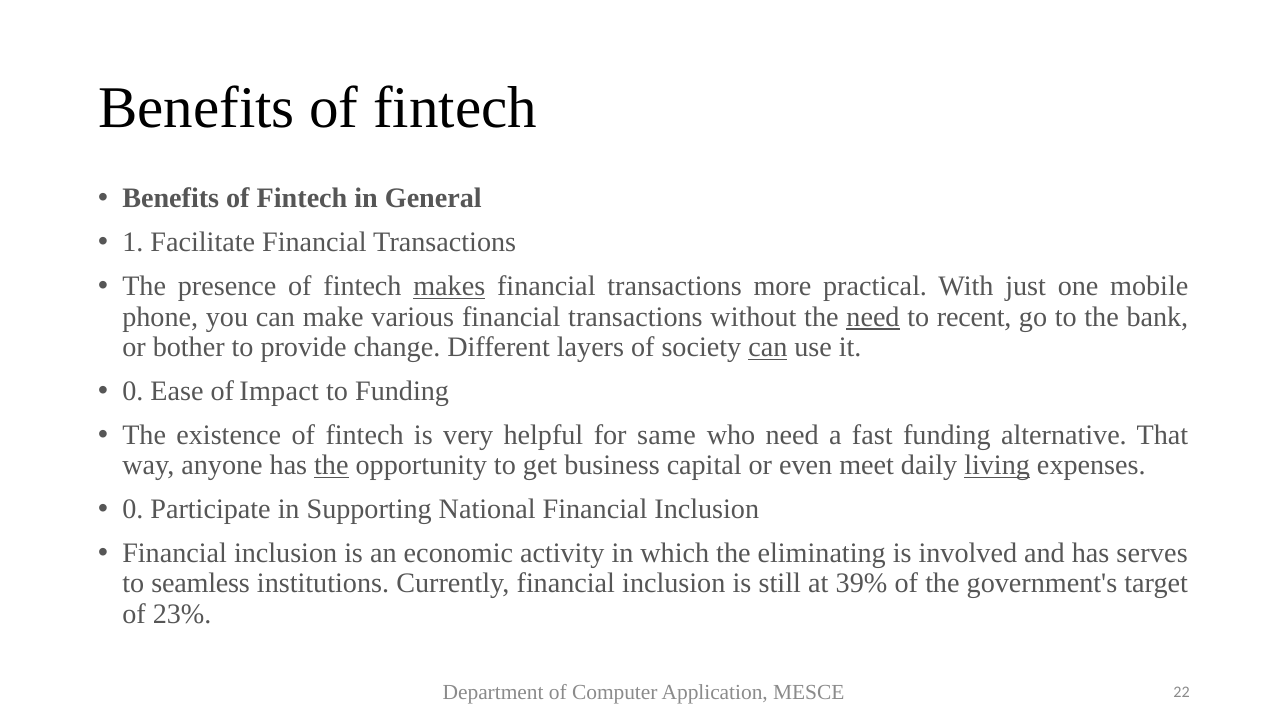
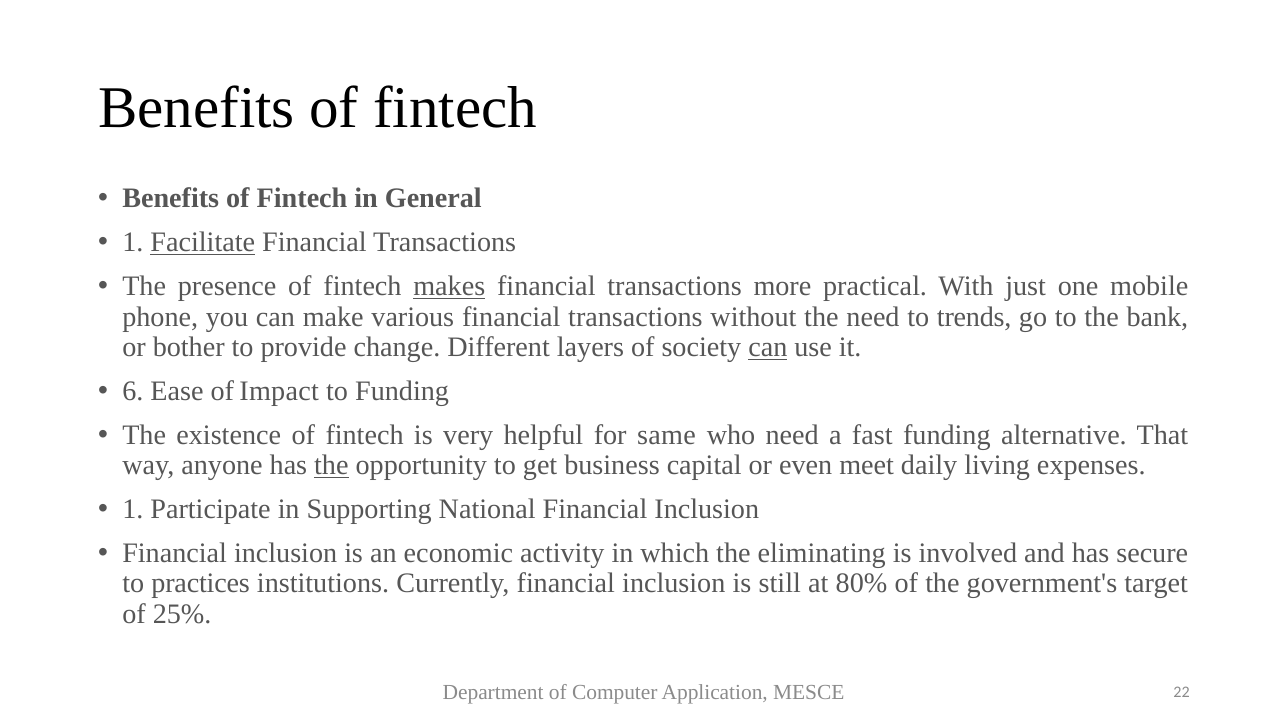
Facilitate underline: none -> present
need at (873, 317) underline: present -> none
recent: recent -> trends
0 at (133, 391): 0 -> 6
living underline: present -> none
0 at (133, 509): 0 -> 1
serves: serves -> secure
seamless: seamless -> practices
39%: 39% -> 80%
23%: 23% -> 25%
